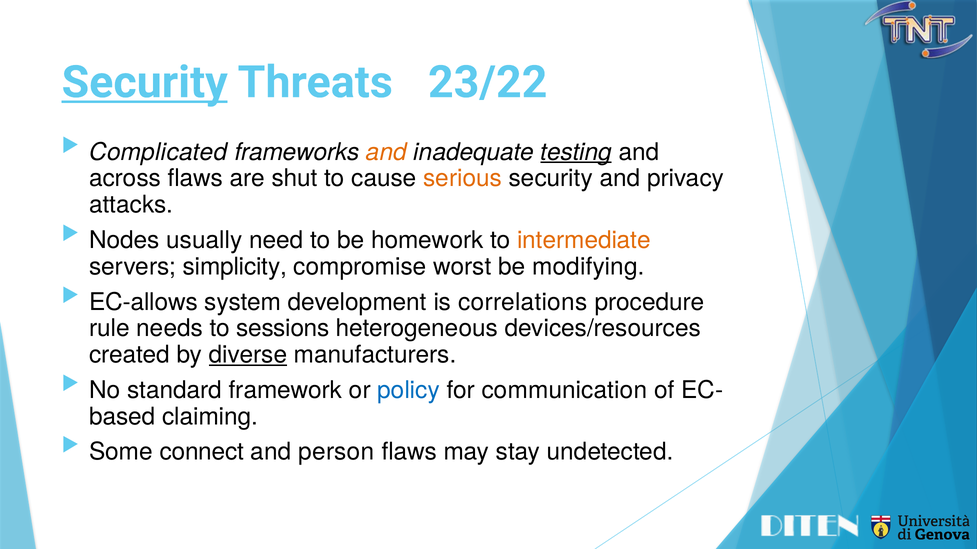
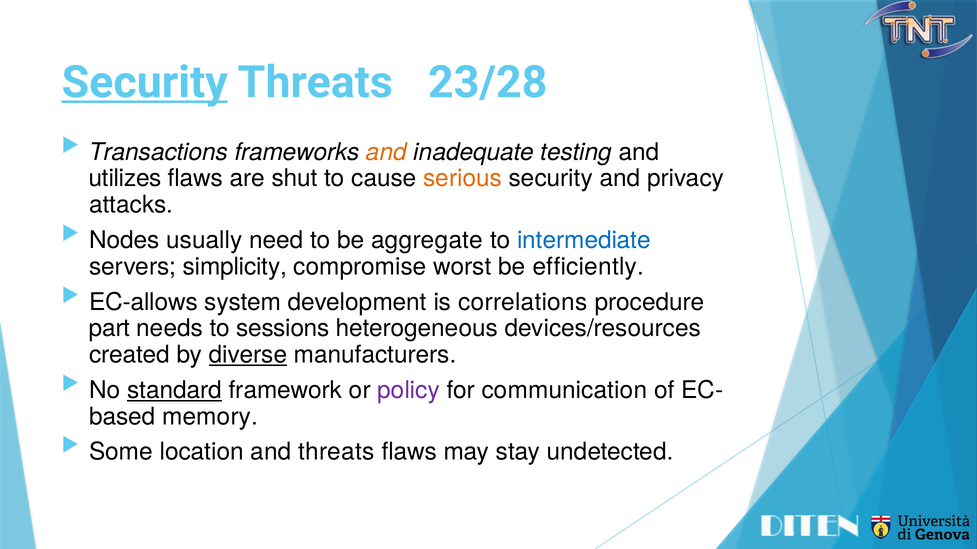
23/22: 23/22 -> 23/28
Complicated: Complicated -> Transactions
testing underline: present -> none
across: across -> utilizes
homework: homework -> aggregate
intermediate colour: orange -> blue
modifying: modifying -> efficiently
rule: rule -> part
standard underline: none -> present
policy colour: blue -> purple
claiming: claiming -> memory
connect: connect -> location
and person: person -> threats
